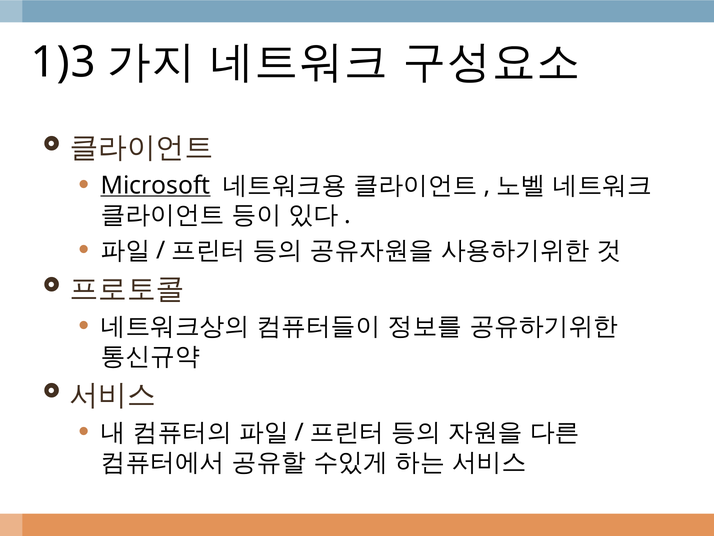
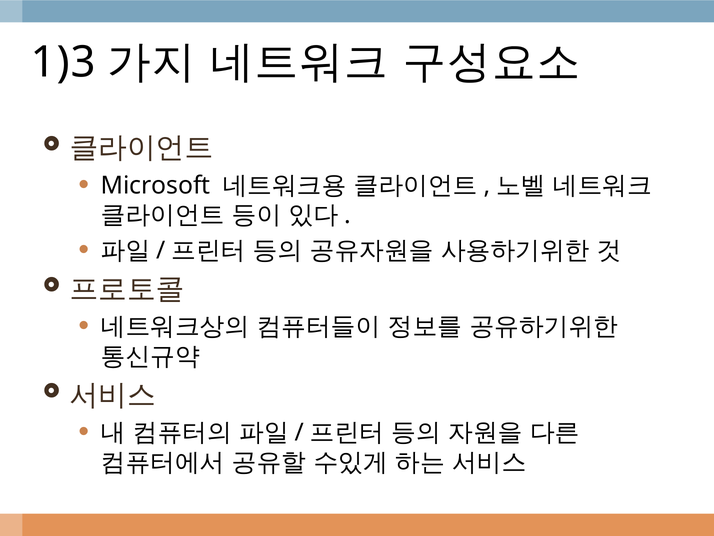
Microsoft underline: present -> none
